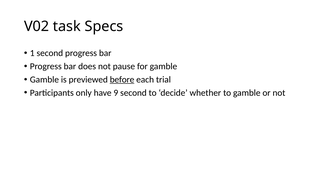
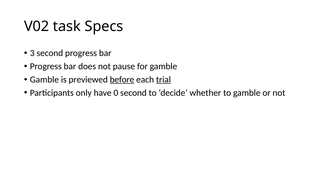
1: 1 -> 3
trial underline: none -> present
9: 9 -> 0
